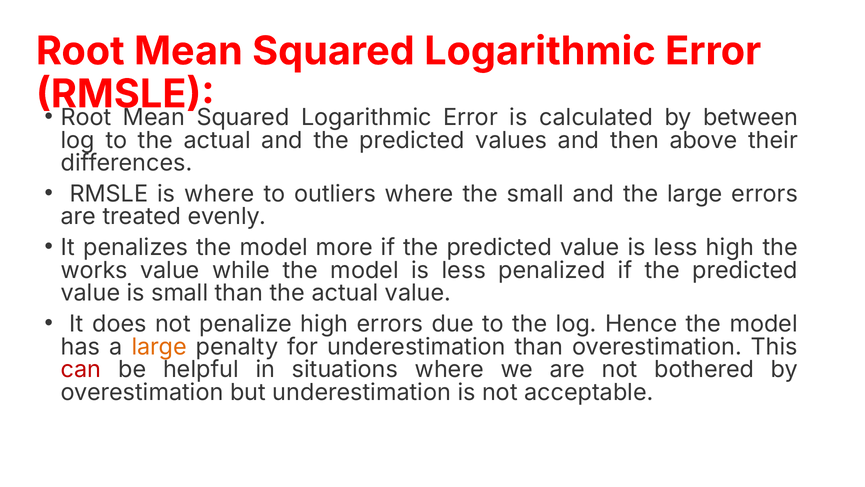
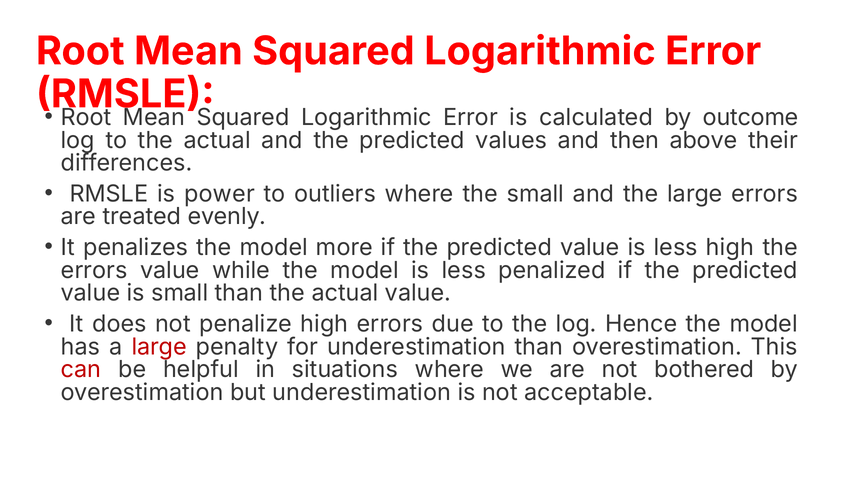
between: between -> outcome
is where: where -> power
works at (94, 270): works -> errors
large at (159, 347) colour: orange -> red
